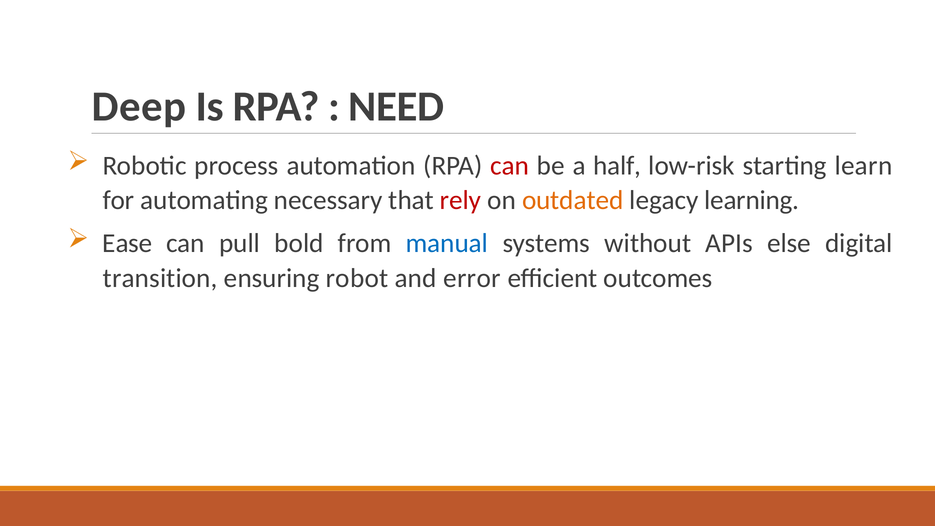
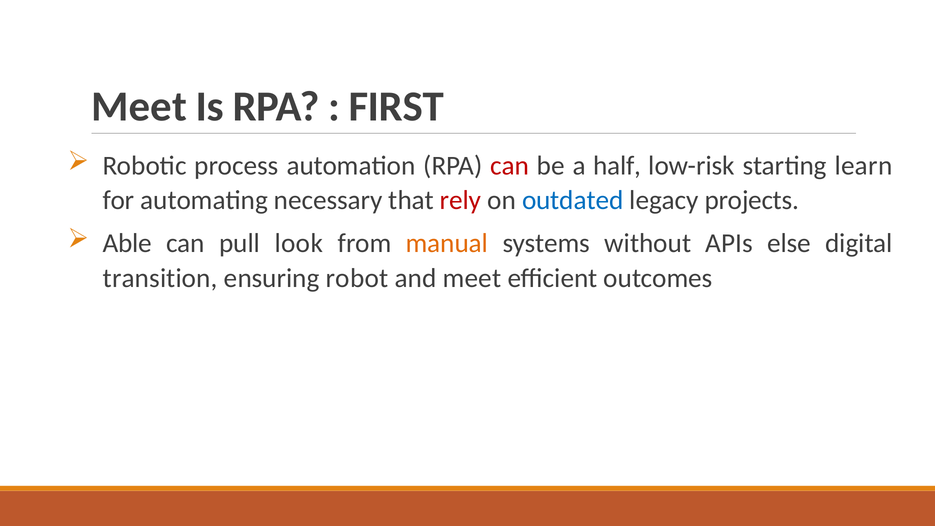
Deep at (139, 107): Deep -> Meet
NEED: NEED -> FIRST
outdated colour: orange -> blue
learning: learning -> projects
Ease: Ease -> Able
bold: bold -> look
manual colour: blue -> orange
and error: error -> meet
